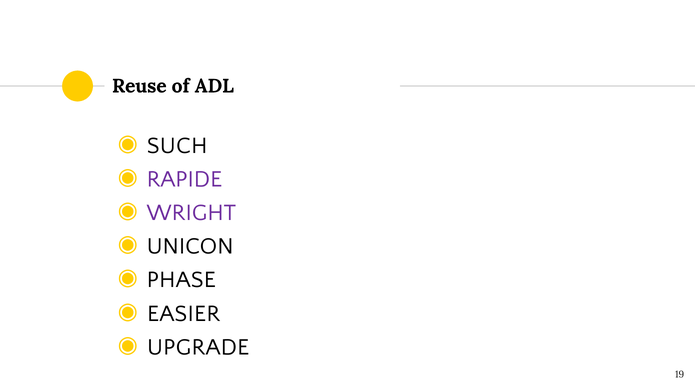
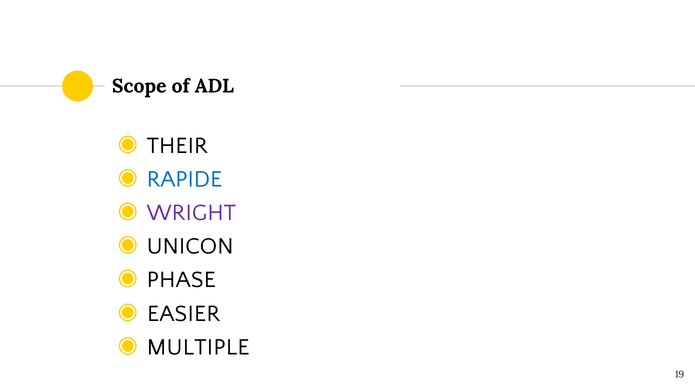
Reuse: Reuse -> Scope
SUCH: SUCH -> THEIR
RAPIDE colour: purple -> blue
UPGRADE: UPGRADE -> MULTIPLE
